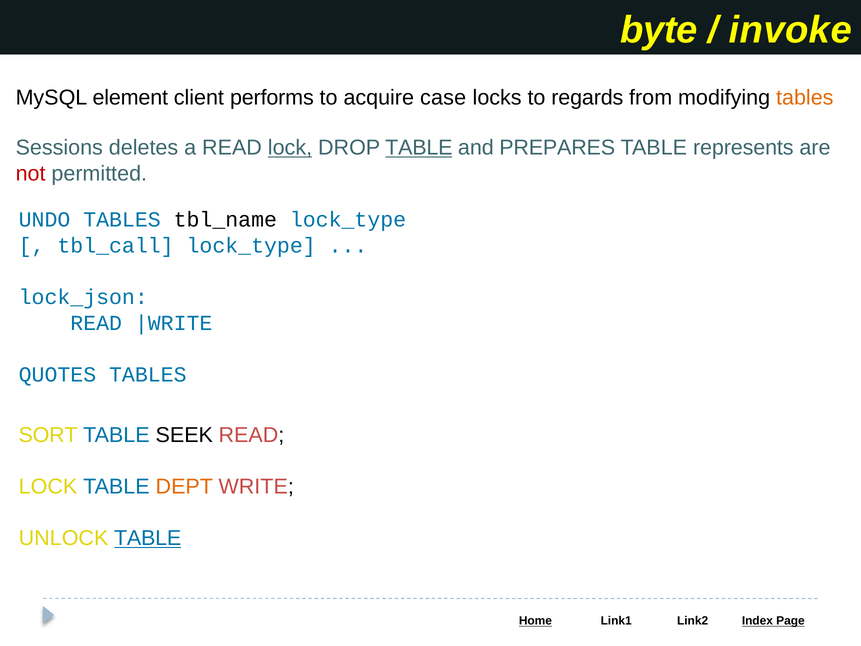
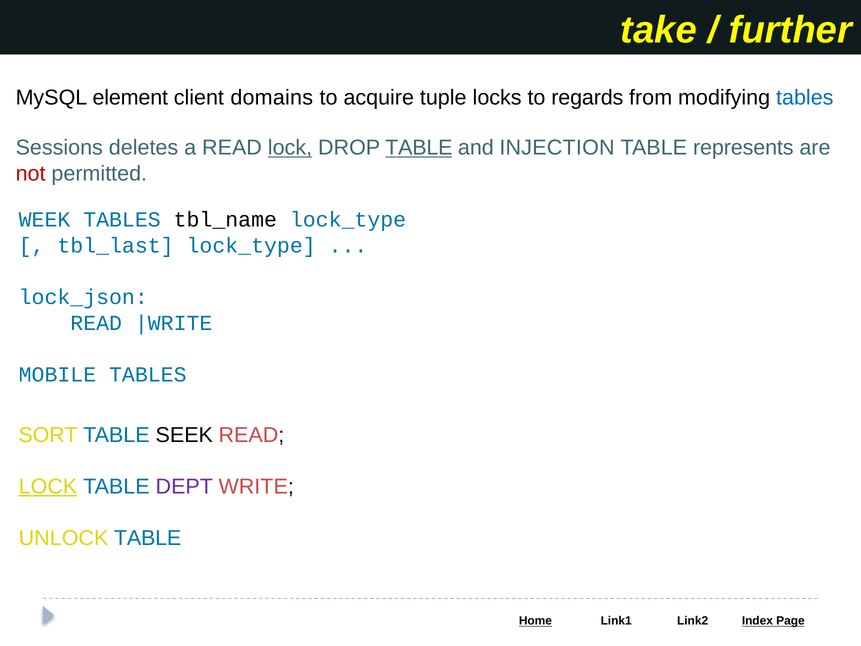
byte: byte -> take
invoke: invoke -> further
performs: performs -> domains
case: case -> tuple
tables at (805, 98) colour: orange -> blue
PREPARES: PREPARES -> INJECTION
UNDO: UNDO -> WEEK
tbl_call: tbl_call -> tbl_last
QUOTES: QUOTES -> MOBILE
LOCK at (48, 486) underline: none -> present
DEPT colour: orange -> purple
TABLE at (148, 538) underline: present -> none
